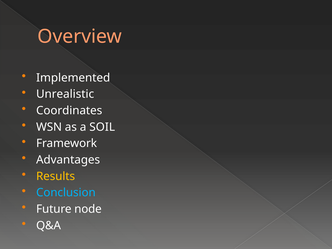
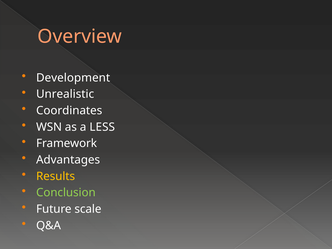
Implemented: Implemented -> Development
SOIL: SOIL -> LESS
Conclusion colour: light blue -> light green
node: node -> scale
